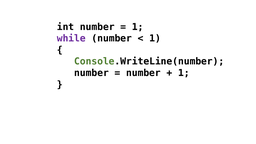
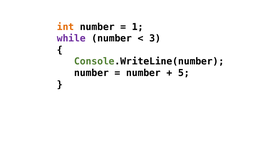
int colour: black -> orange
1 at (155, 38): 1 -> 3
1 at (184, 73): 1 -> 5
